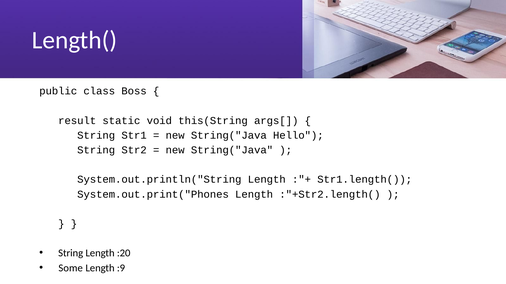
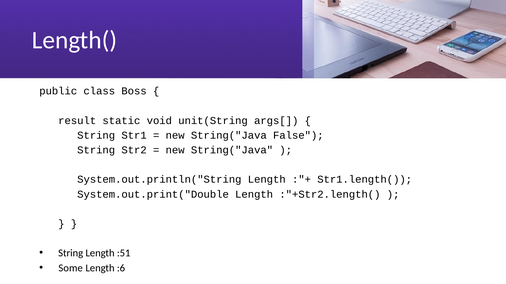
this(String: this(String -> unit(String
Hello: Hello -> False
System.out.print("Phones: System.out.print("Phones -> System.out.print("Double
:20: :20 -> :51
:9: :9 -> :6
